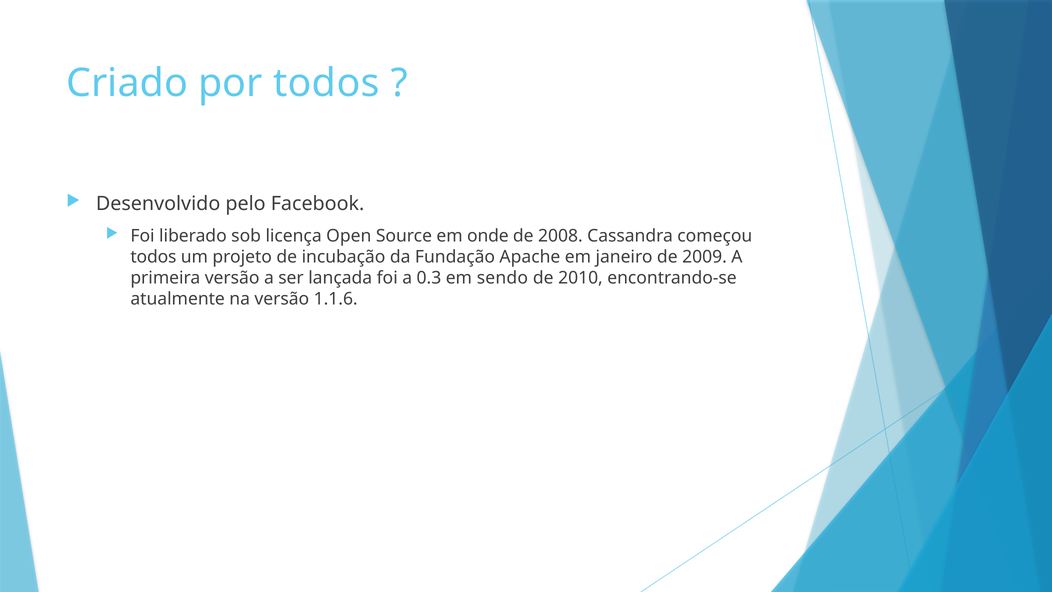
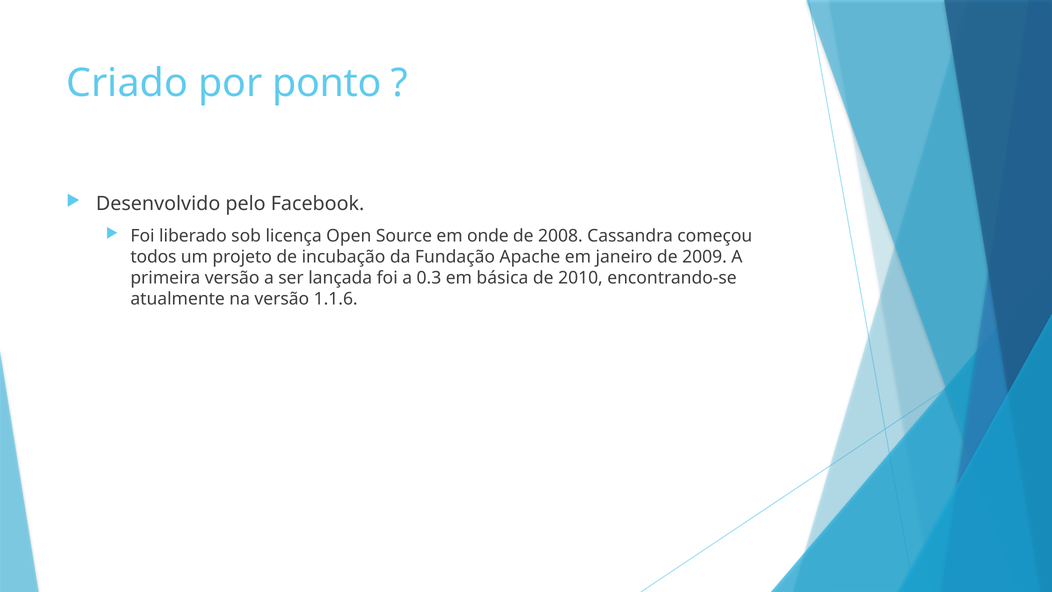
por todos: todos -> ponto
sendo: sendo -> básica
